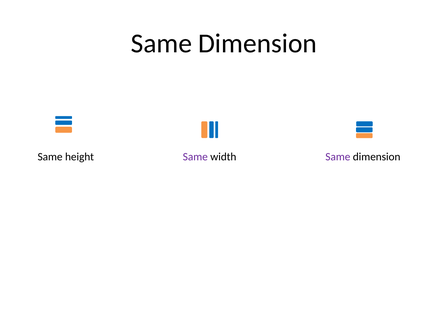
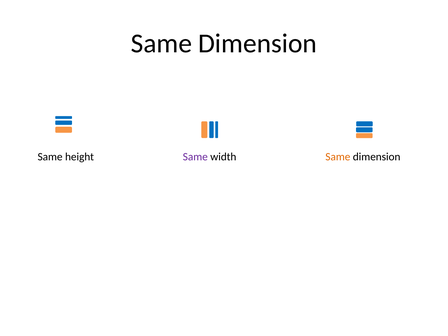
Same at (338, 157) colour: purple -> orange
